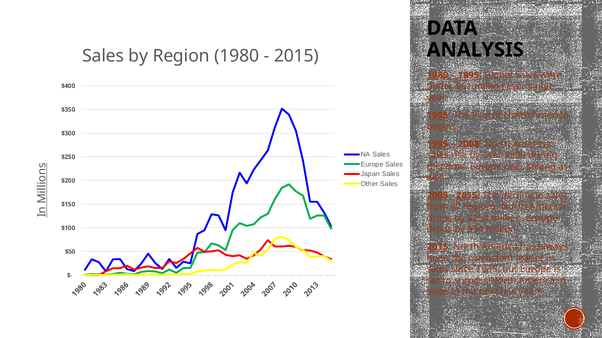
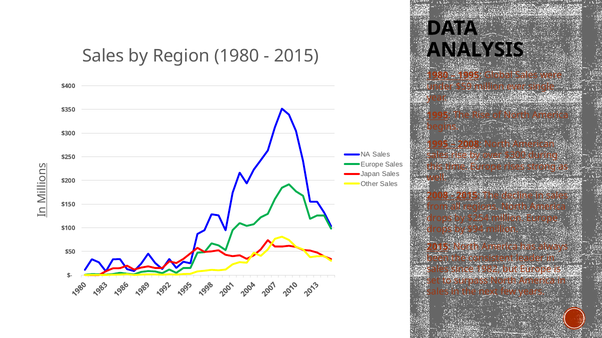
$51: $51 -> $59
1935: 1935 -> 1982
